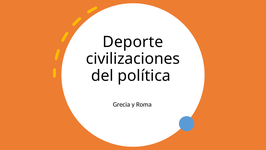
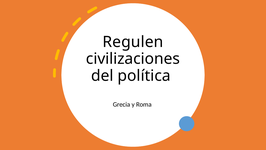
Deporte: Deporte -> Regulen
